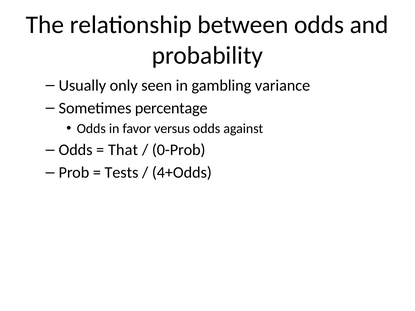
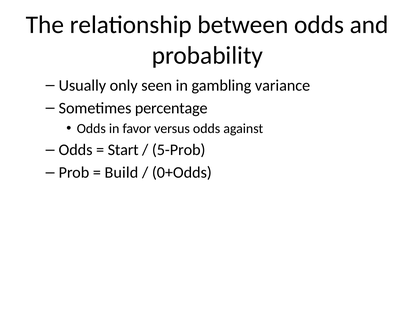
That: That -> Start
0-Prob: 0-Prob -> 5-Prob
Tests: Tests -> Build
4+Odds: 4+Odds -> 0+Odds
